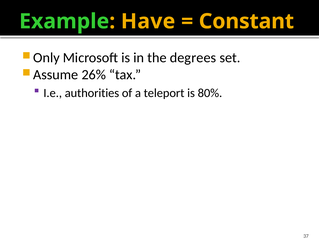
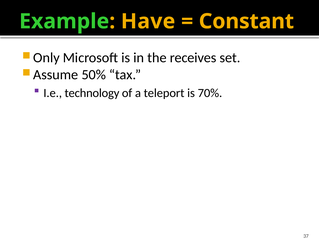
degrees: degrees -> receives
26%: 26% -> 50%
authorities: authorities -> technology
80%: 80% -> 70%
